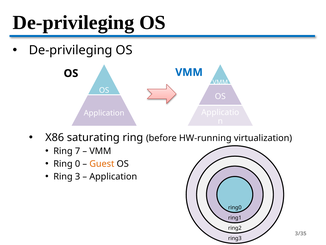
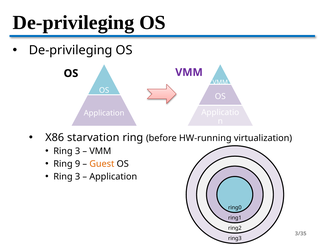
VMM at (189, 72) colour: blue -> purple
saturating: saturating -> starvation
7 at (78, 151): 7 -> 3
0: 0 -> 9
